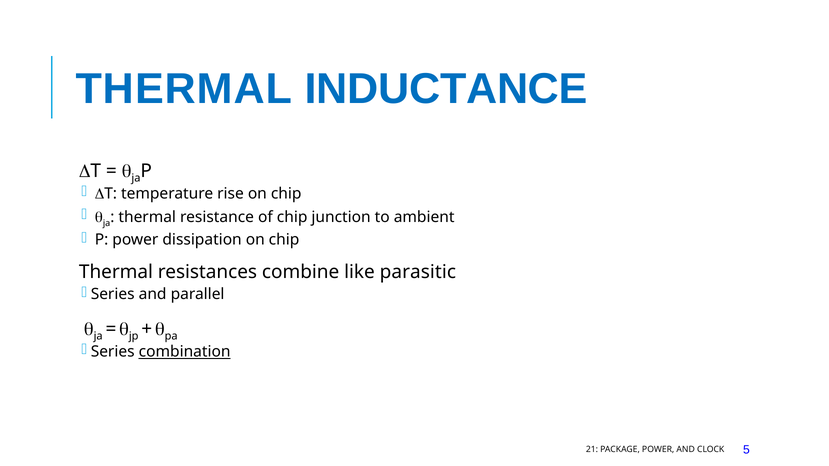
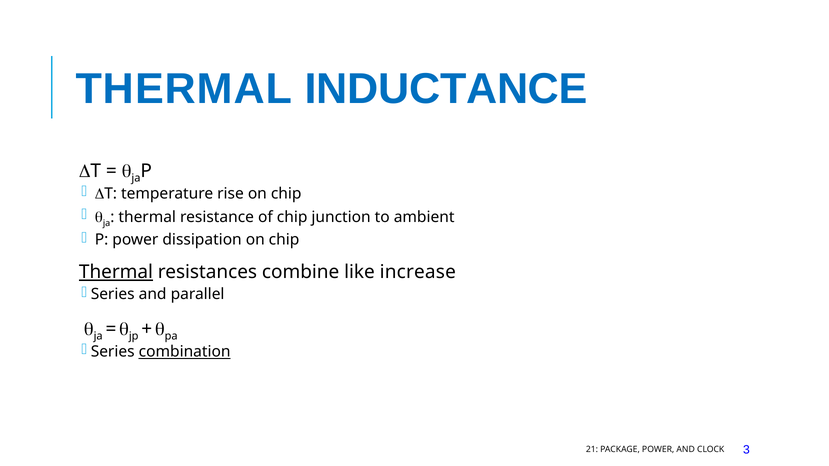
Thermal at (116, 272) underline: none -> present
parasitic: parasitic -> increase
5: 5 -> 3
